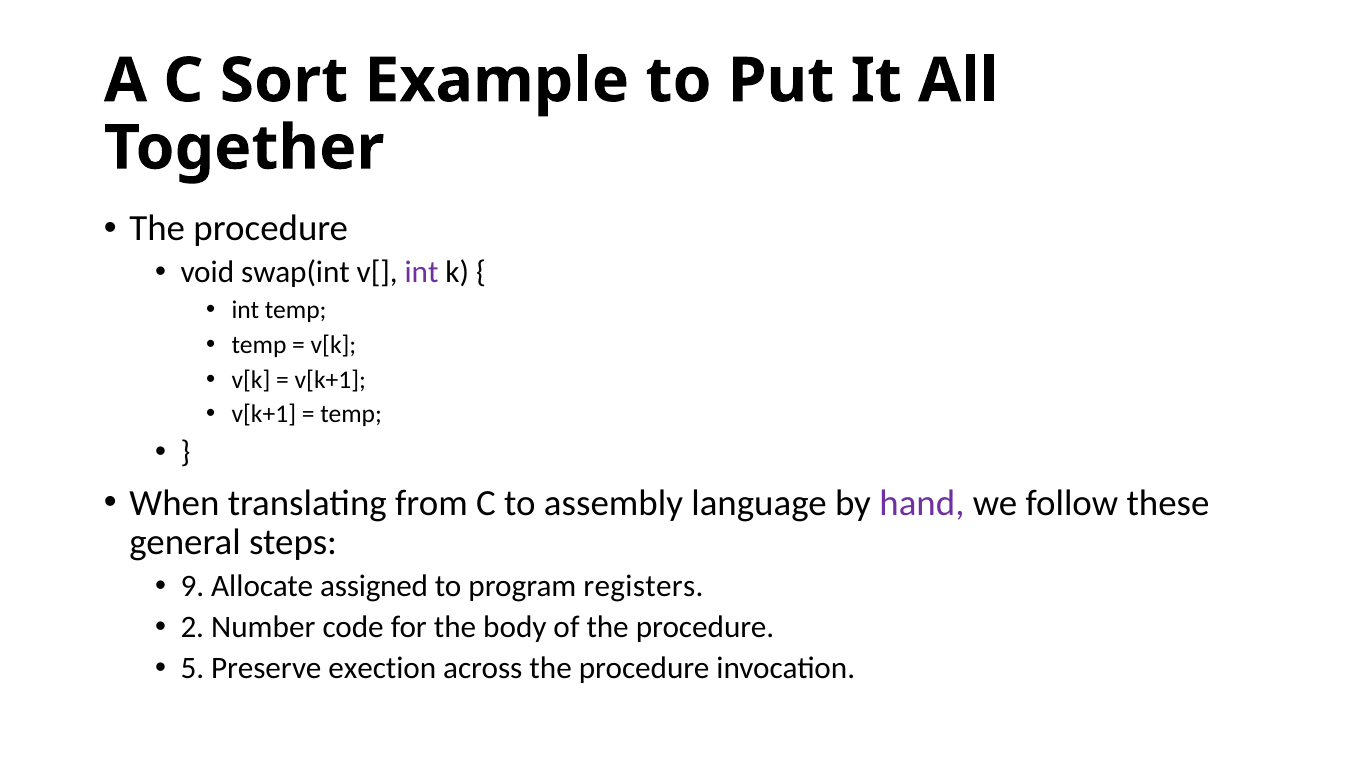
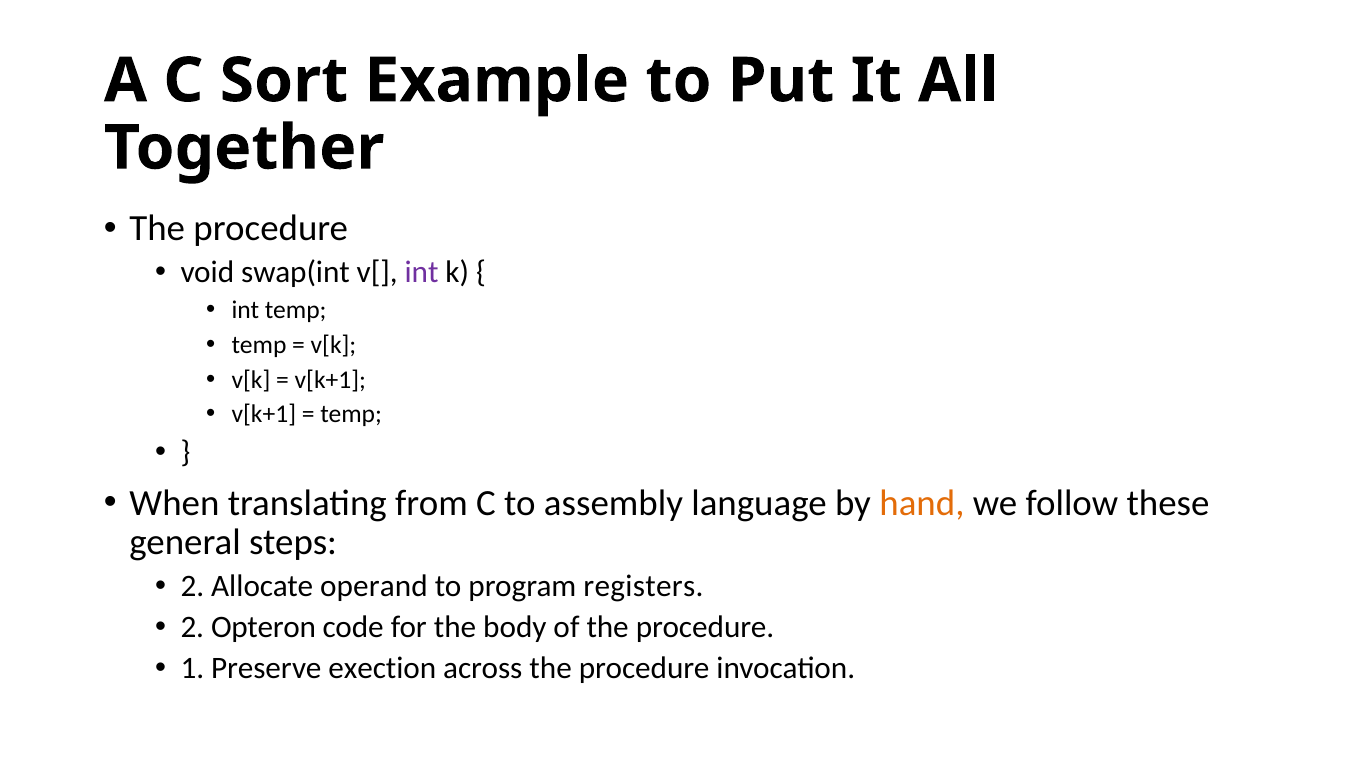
hand colour: purple -> orange
9 at (192, 587): 9 -> 2
assigned: assigned -> operand
Number: Number -> Opteron
5: 5 -> 1
